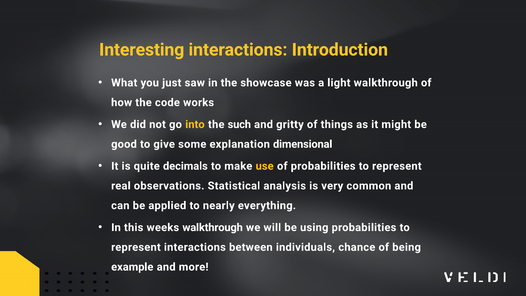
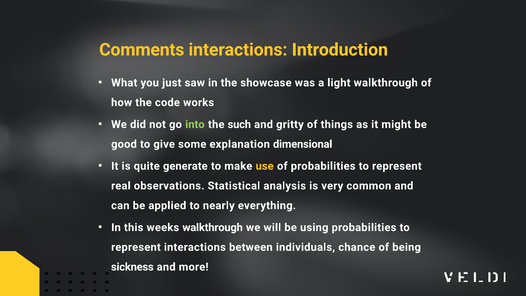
Interesting: Interesting -> Comments
into colour: yellow -> light green
decimals: decimals -> generate
example: example -> sickness
